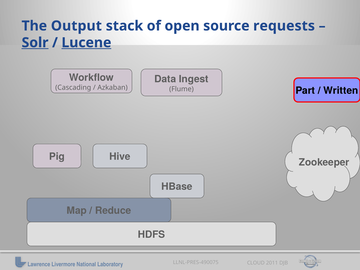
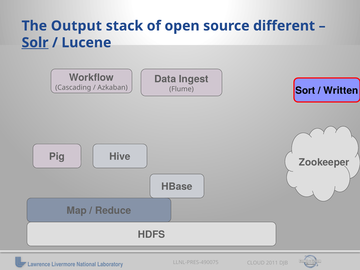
requests: requests -> different
Lucene underline: present -> none
Part: Part -> Sort
